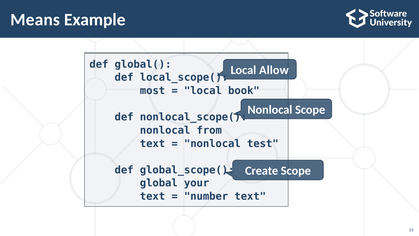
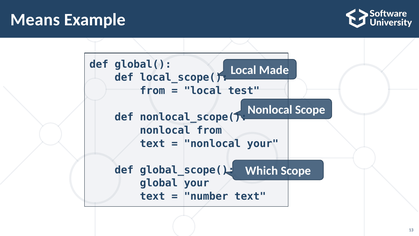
Allow: Allow -> Made
most at (153, 91): most -> from
book: book -> test
nonlocal test: test -> your
Create: Create -> Which
